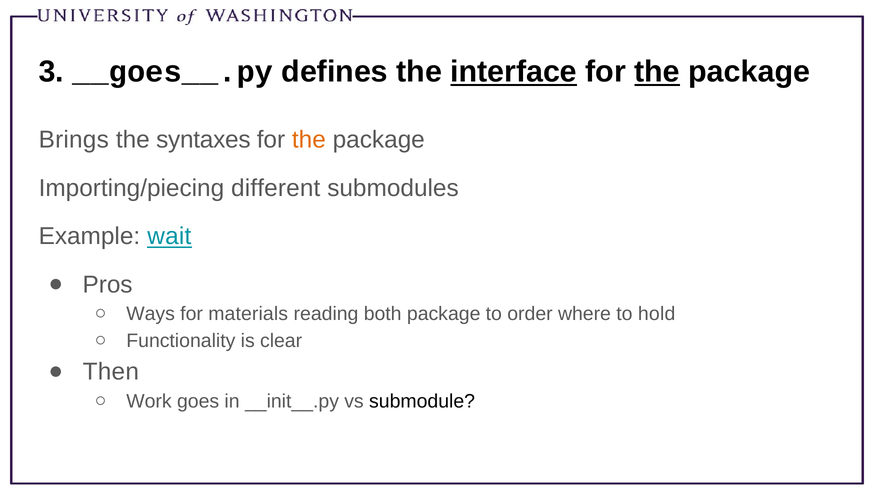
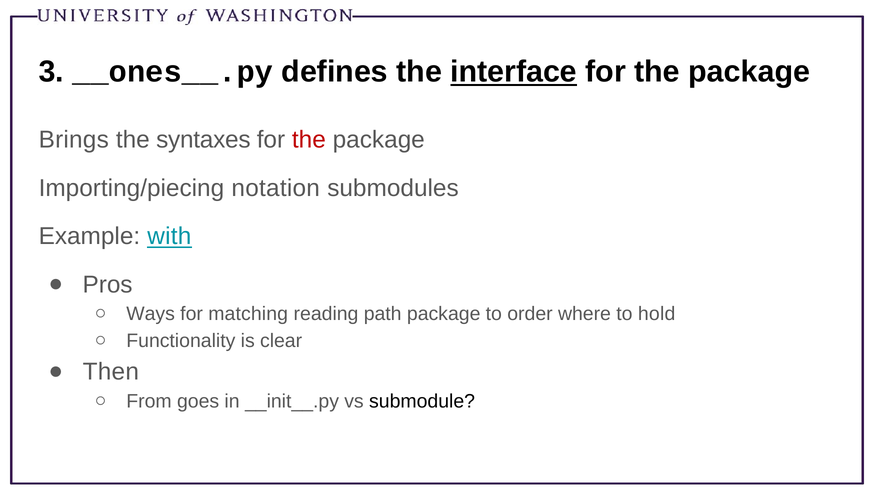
__goes__.py: __goes__.py -> __ones__.py
the at (657, 72) underline: present -> none
the at (309, 140) colour: orange -> red
different: different -> notation
wait: wait -> with
materials: materials -> matching
both: both -> path
Work: Work -> From
